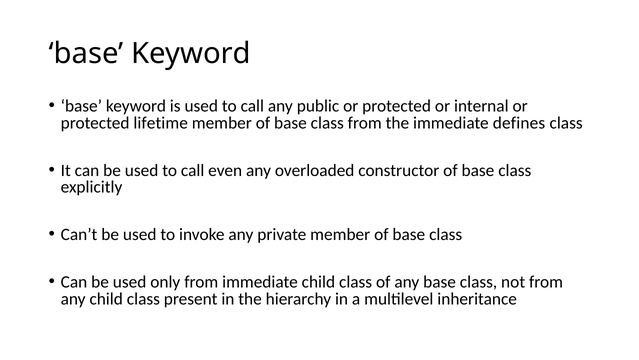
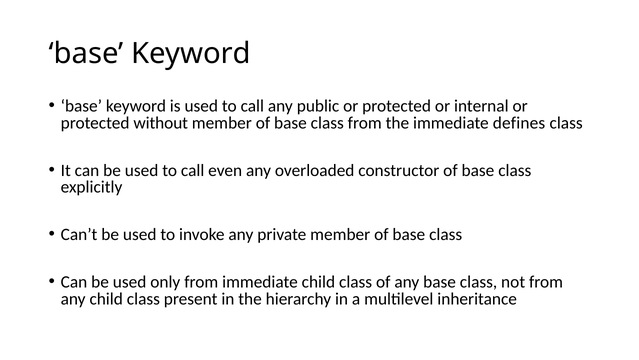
lifetime: lifetime -> without
